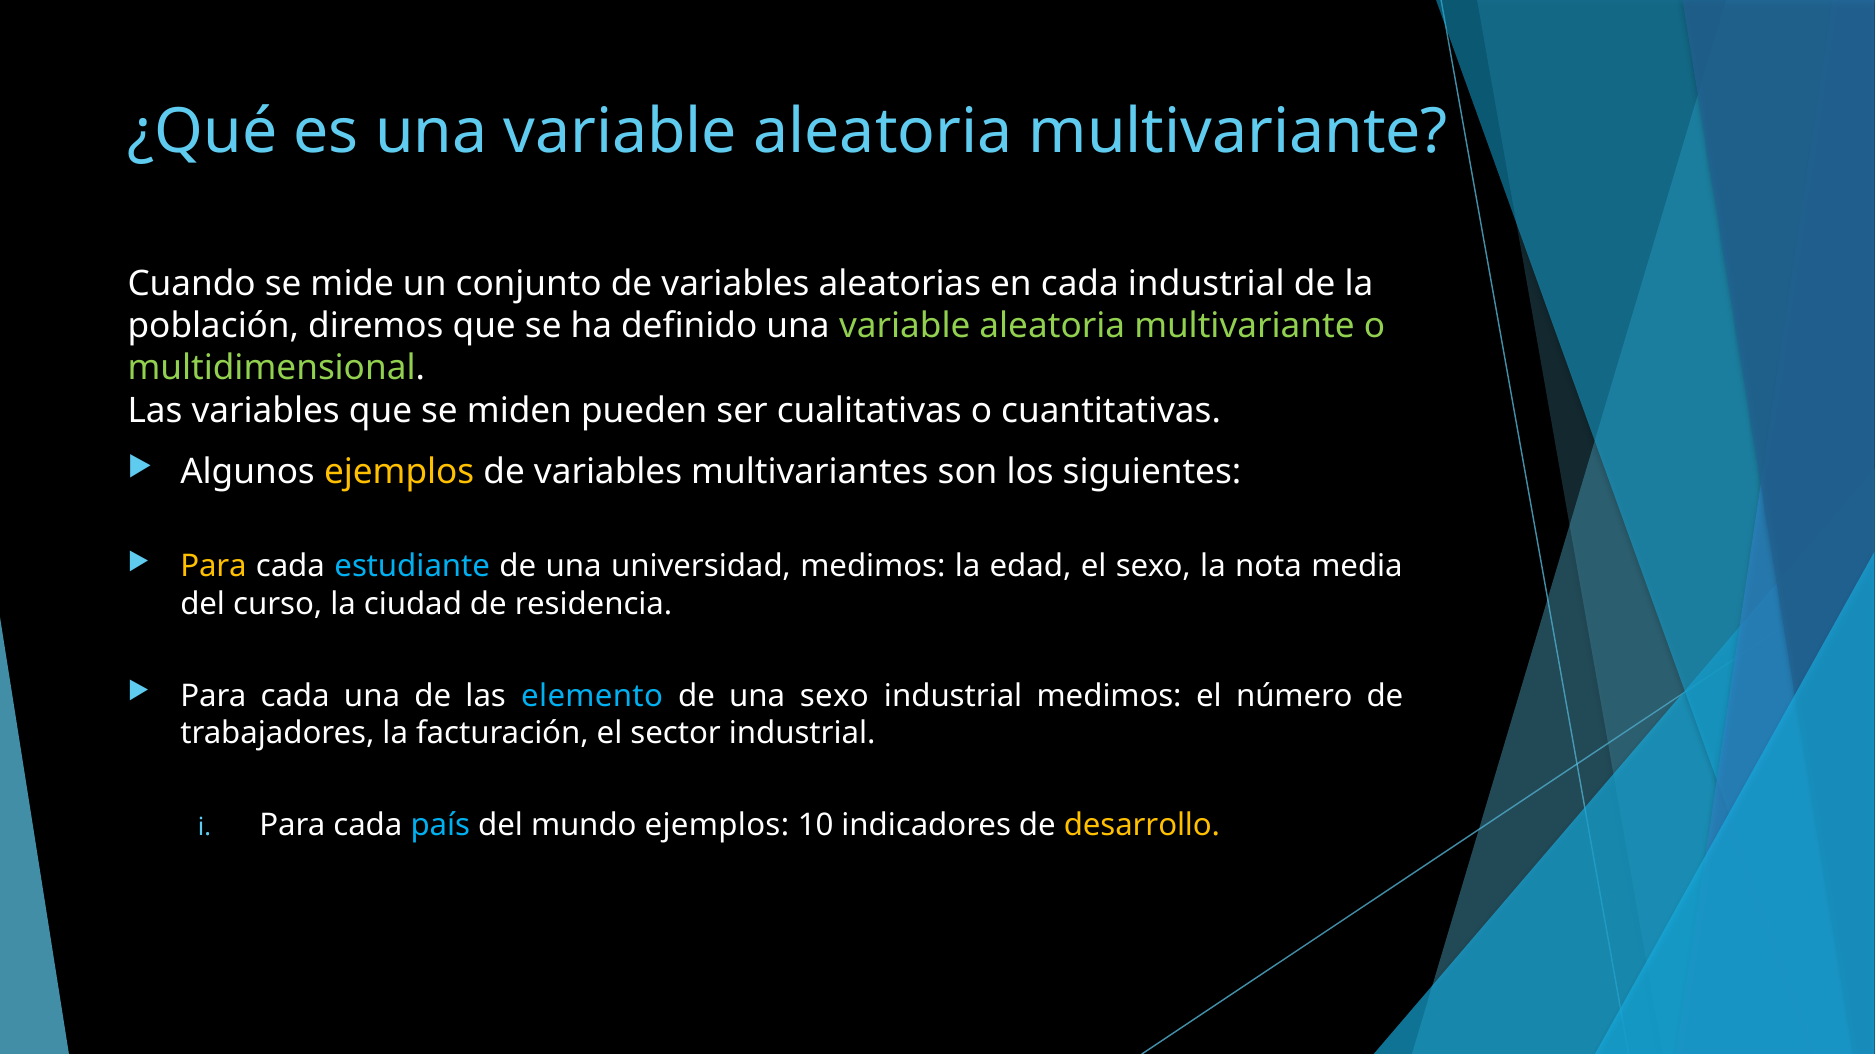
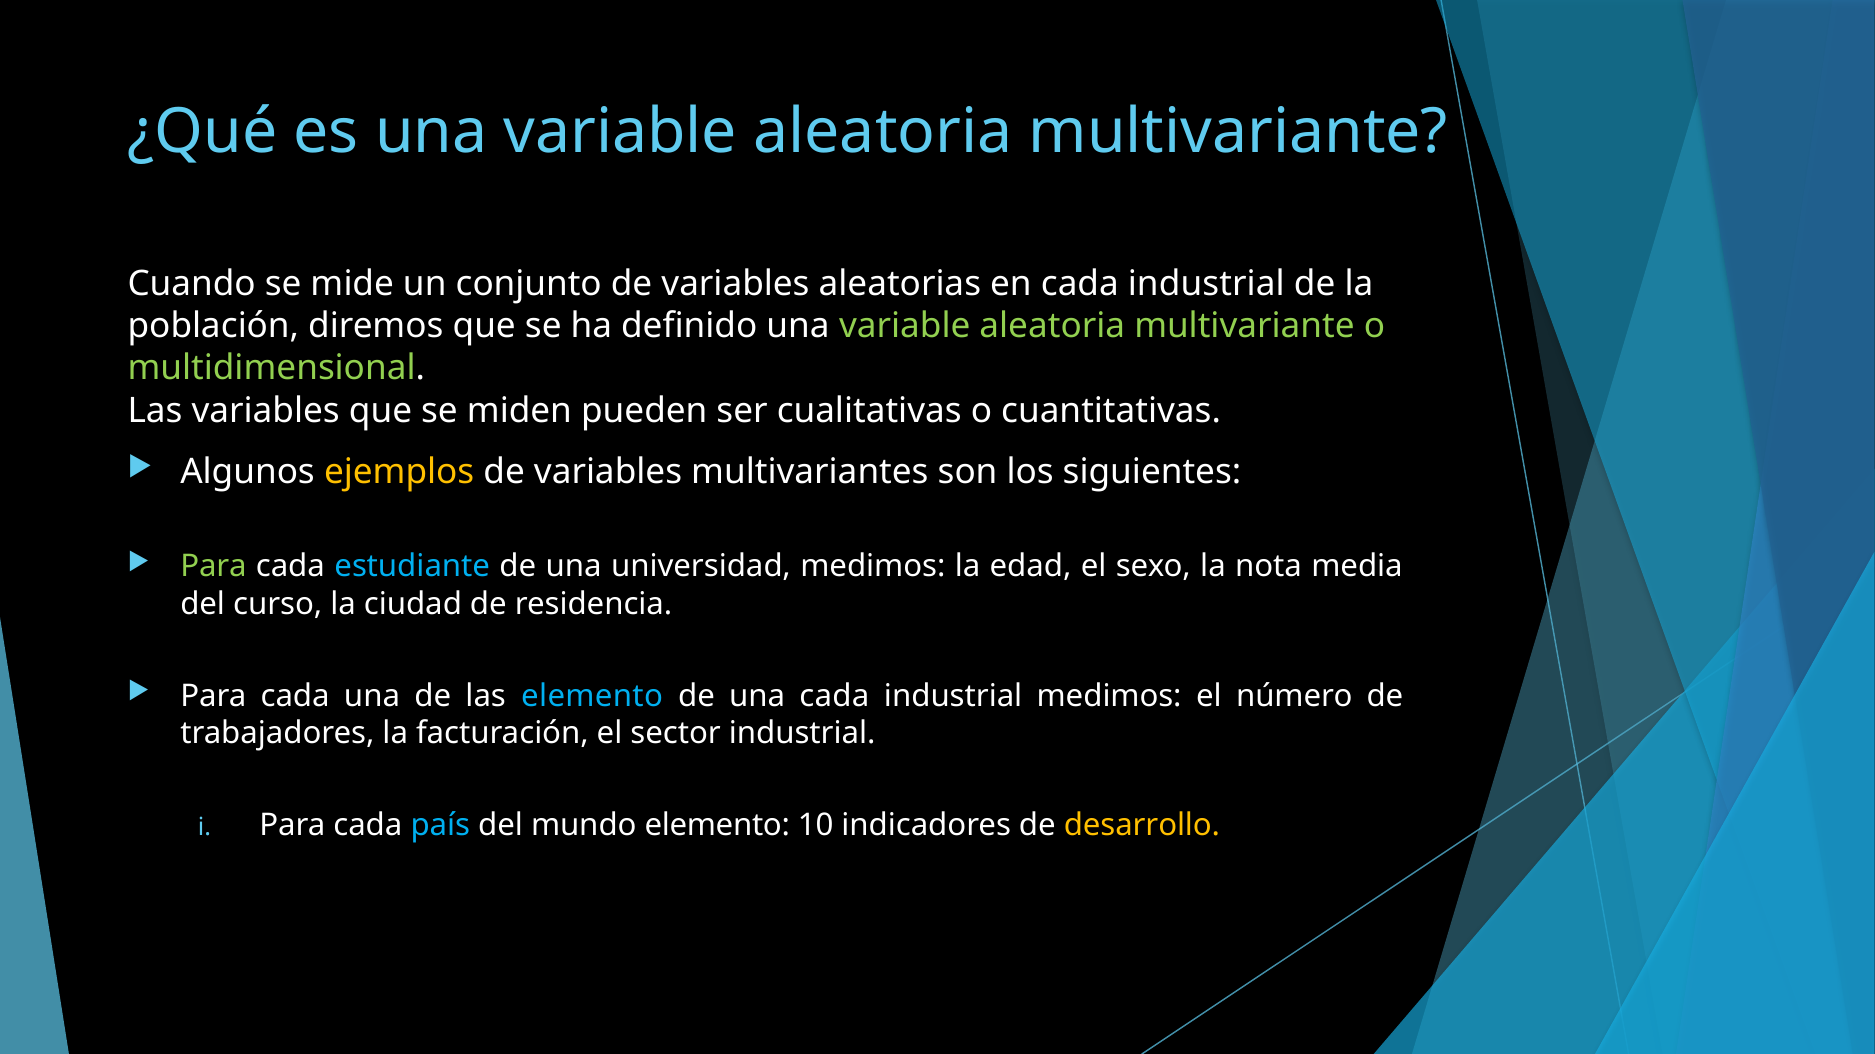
Para at (213, 567) colour: yellow -> light green
una sexo: sexo -> cada
mundo ejemplos: ejemplos -> elemento
